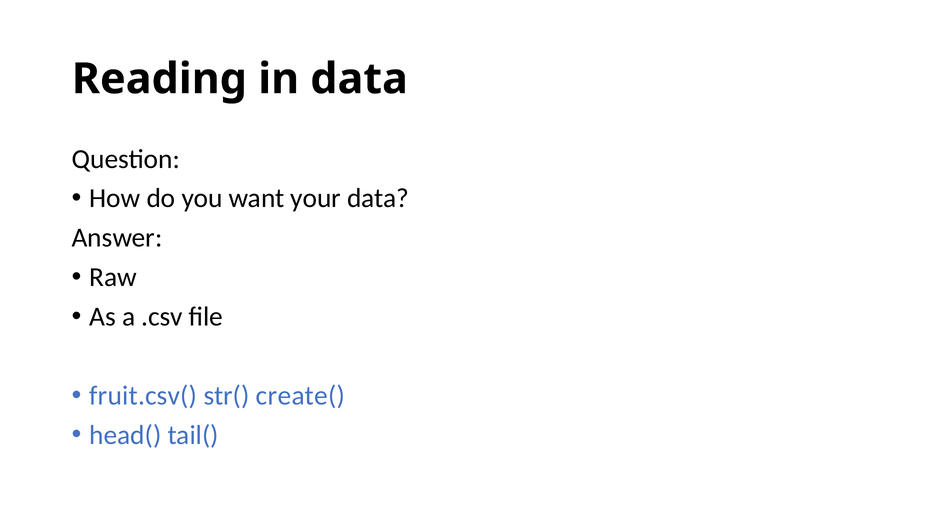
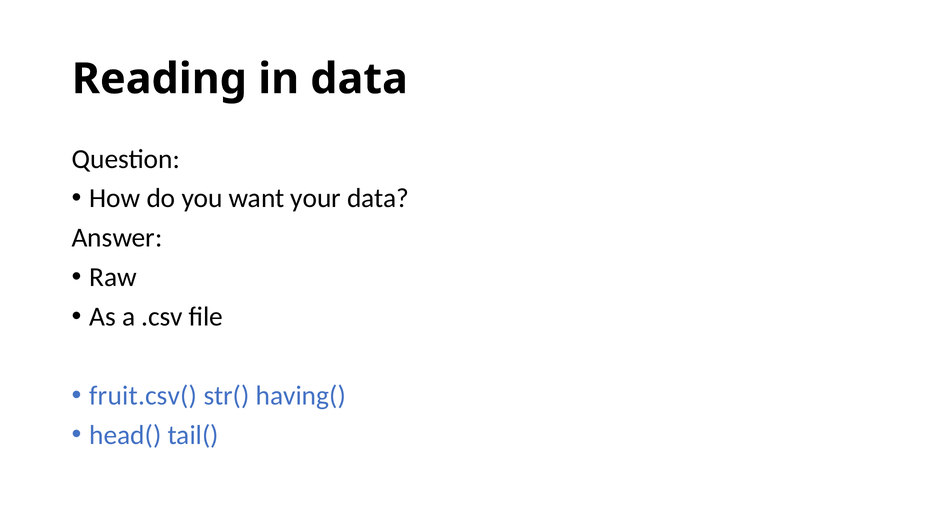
create(: create( -> having(
